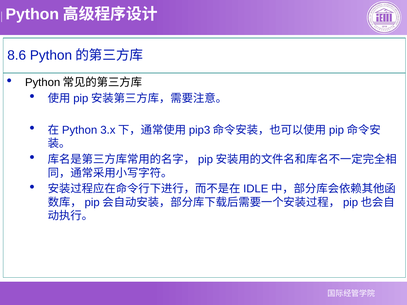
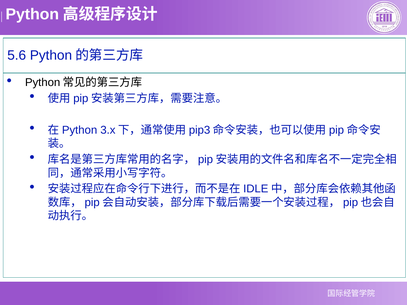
8.6: 8.6 -> 5.6
